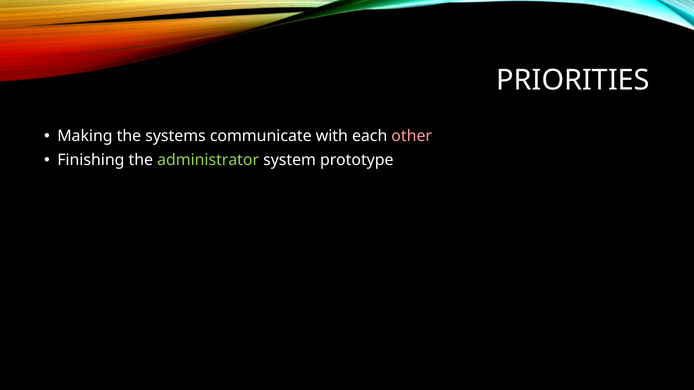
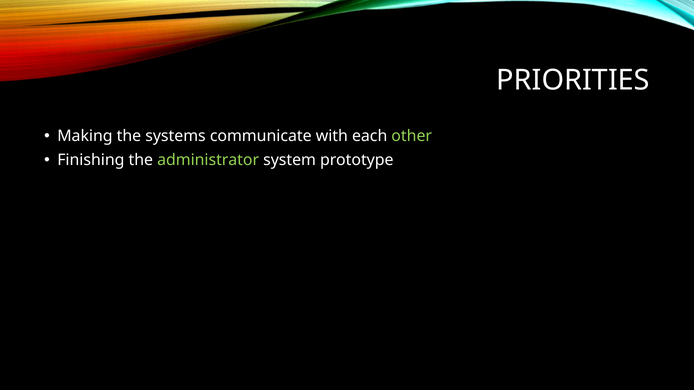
other colour: pink -> light green
